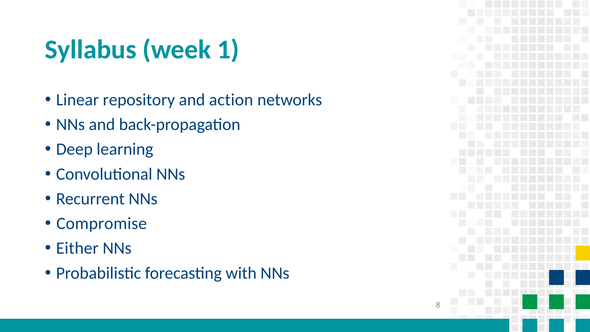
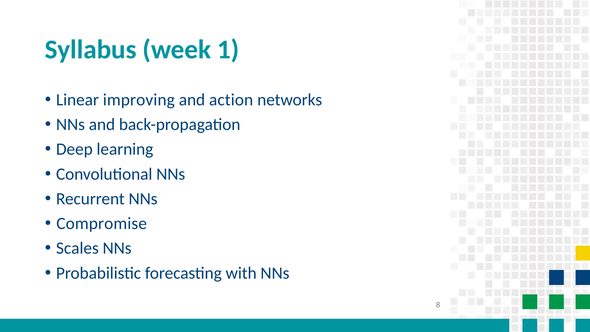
repository: repository -> improving
Either: Either -> Scales
